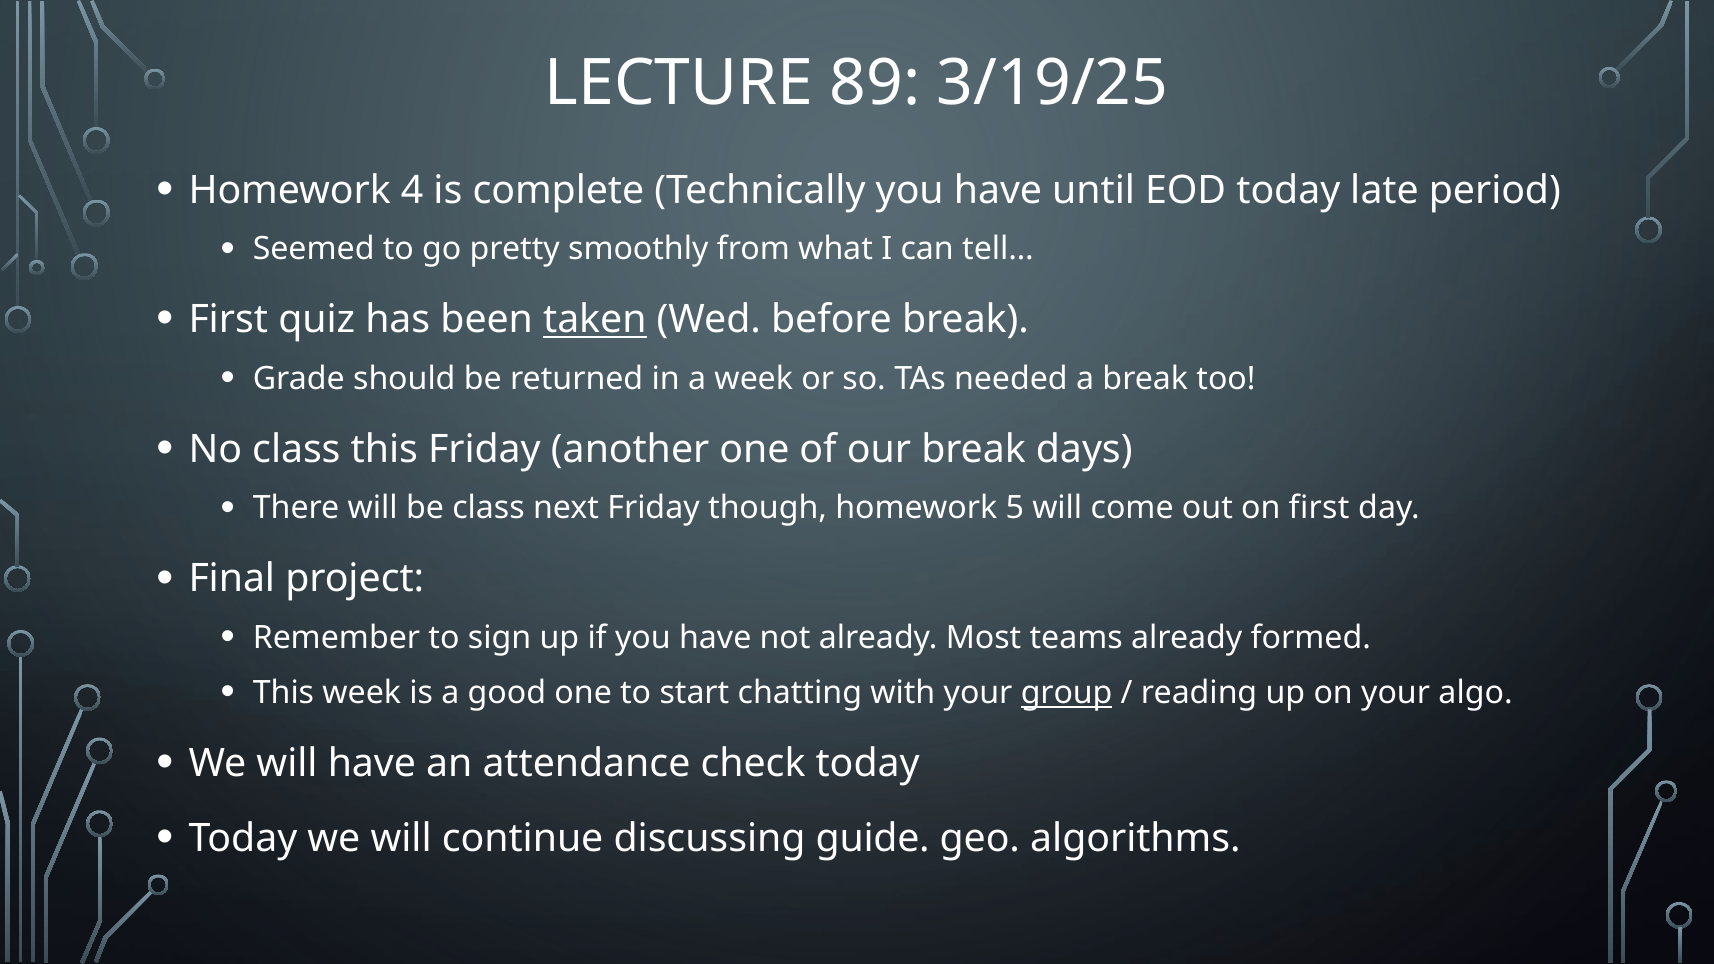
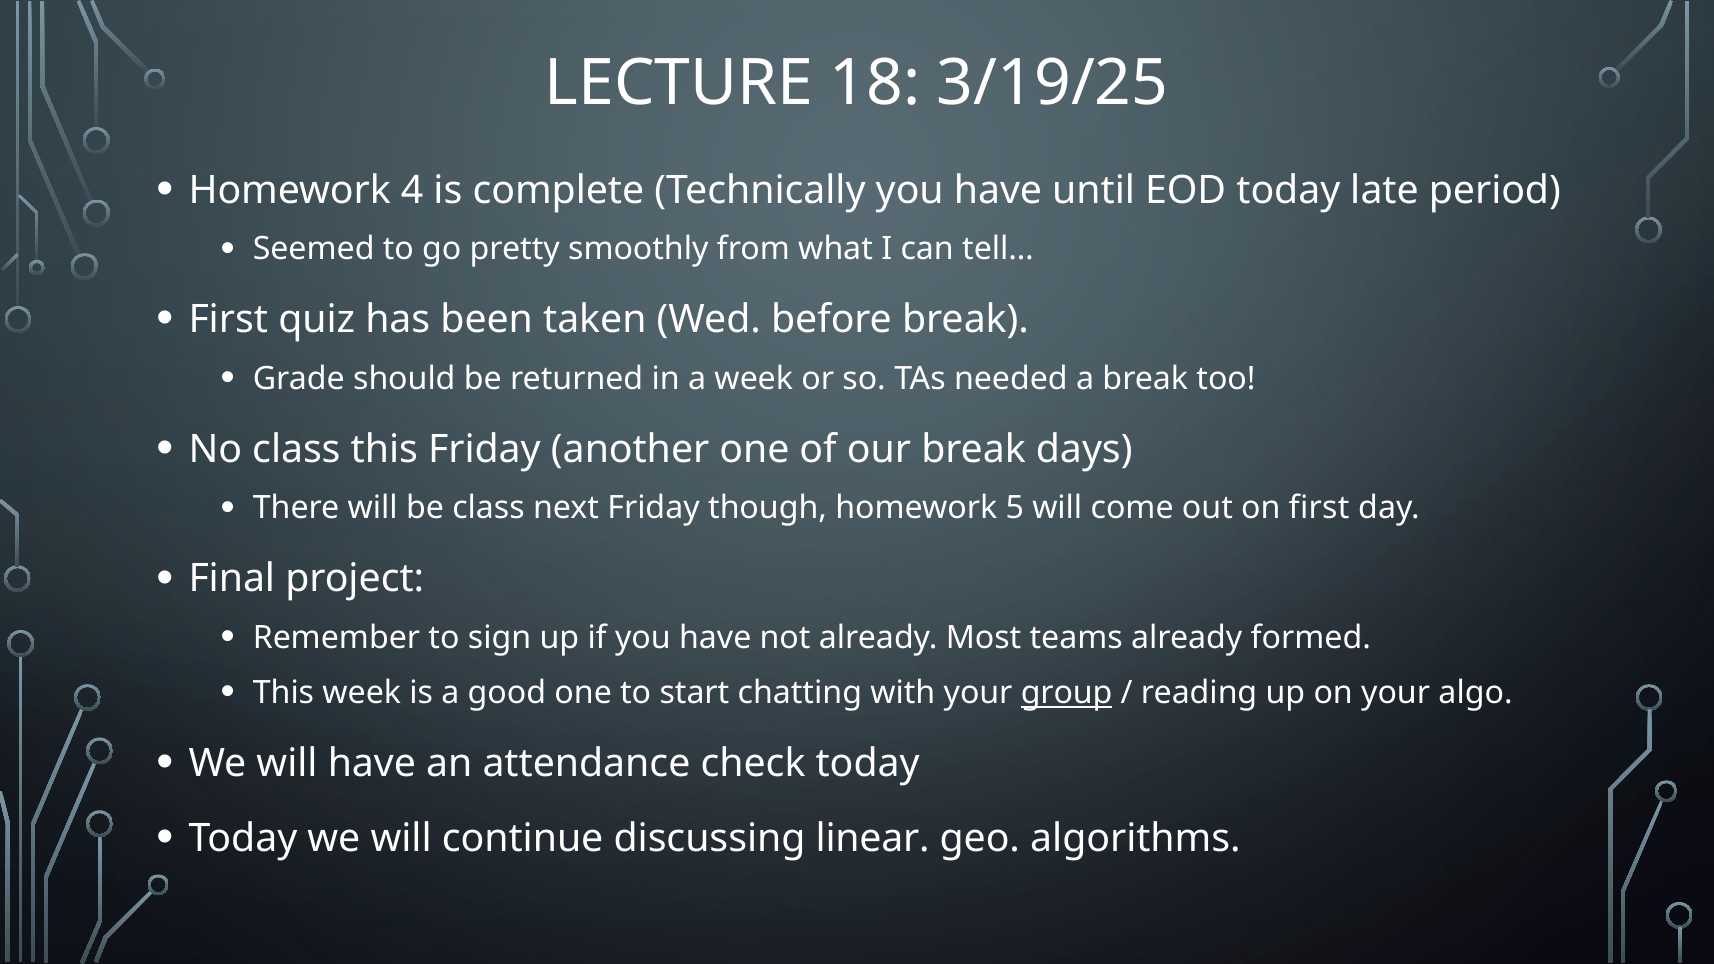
89: 89 -> 18
taken underline: present -> none
guide: guide -> linear
